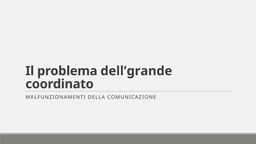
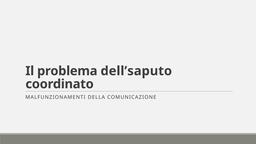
dell’grande: dell’grande -> dell’saputo
